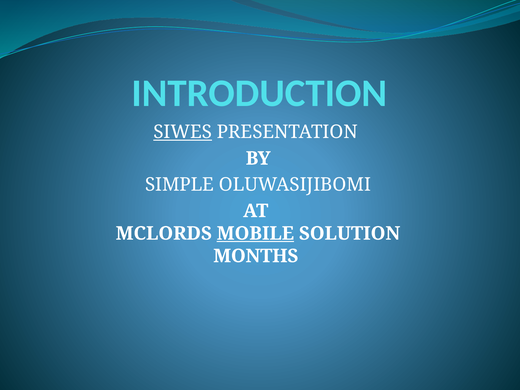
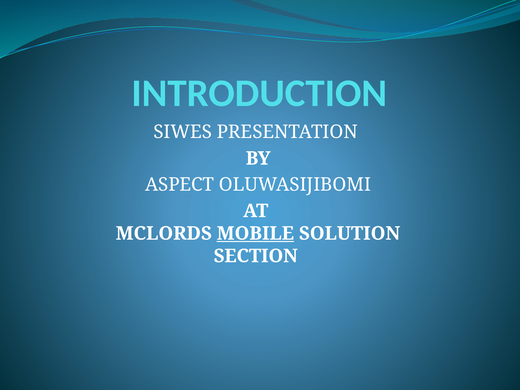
SIWES underline: present -> none
SIMPLE: SIMPLE -> ASPECT
MONTHS: MONTHS -> SECTION
